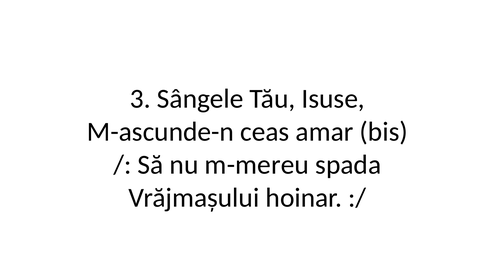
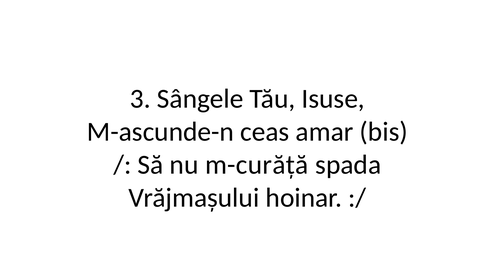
m-mereu: m-mereu -> m-curăță
